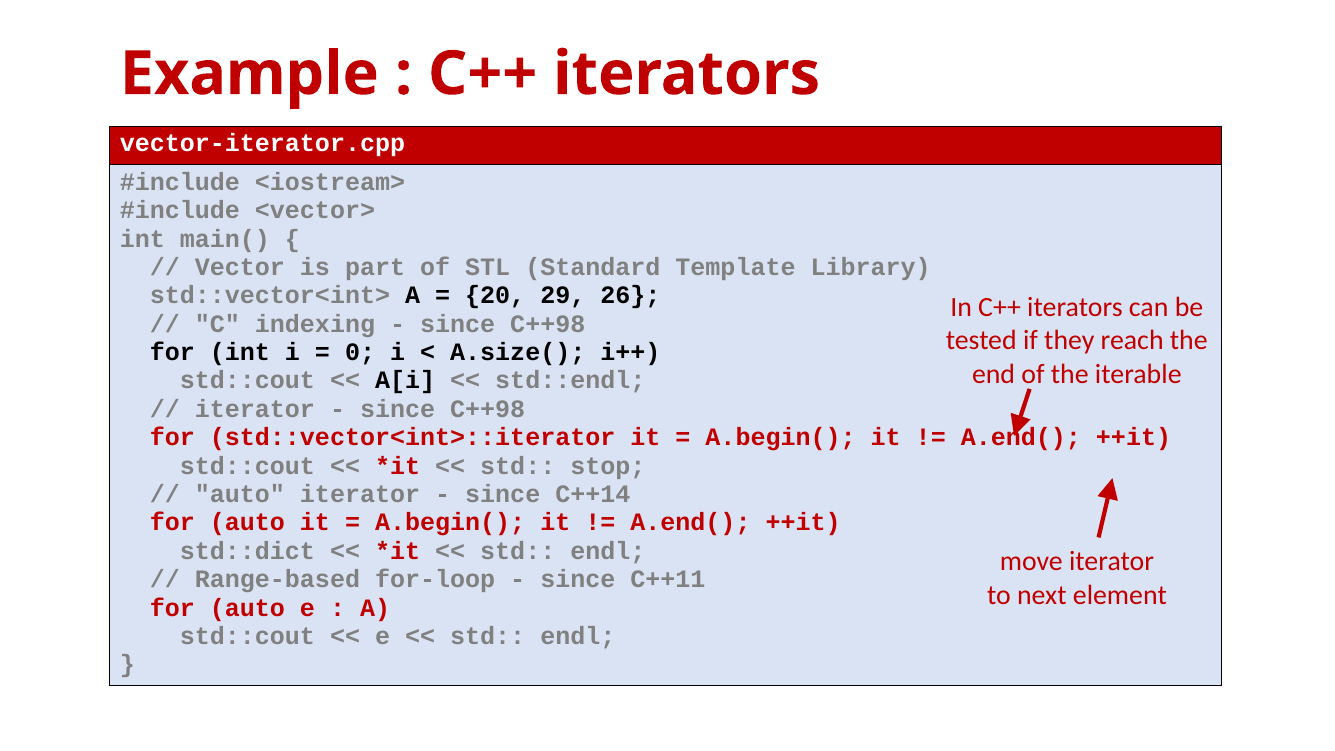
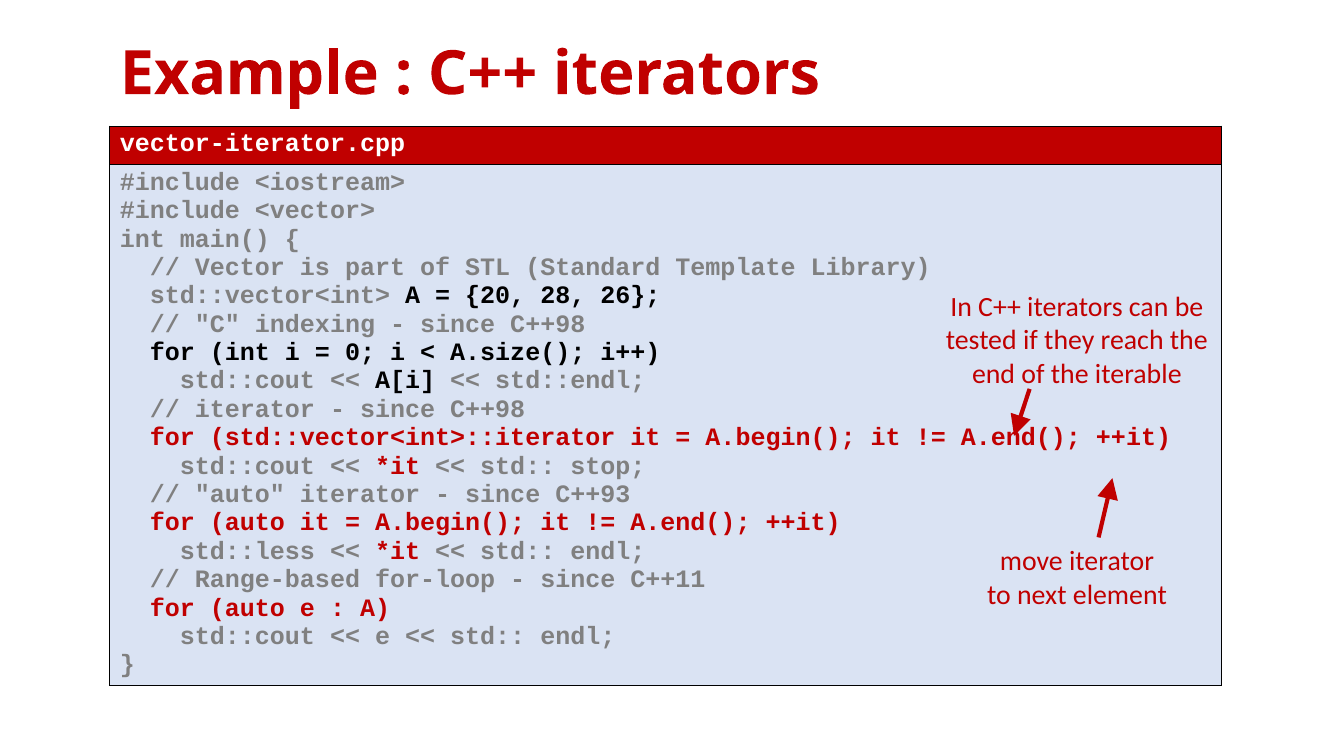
29: 29 -> 28
C++14: C++14 -> C++93
std::dict: std::dict -> std::less
